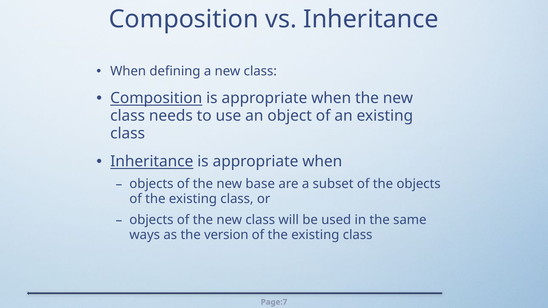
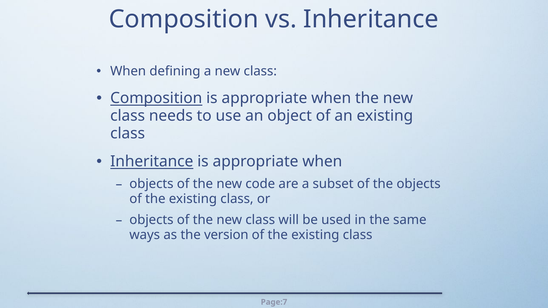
base: base -> code
